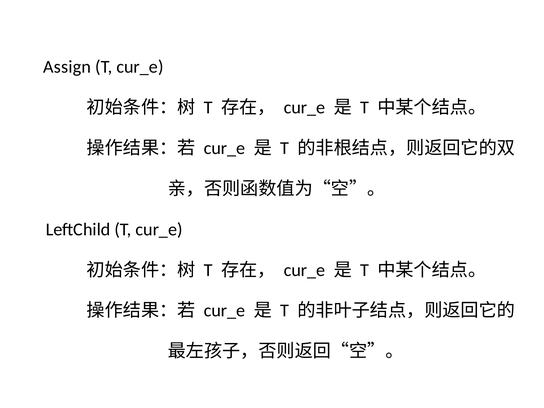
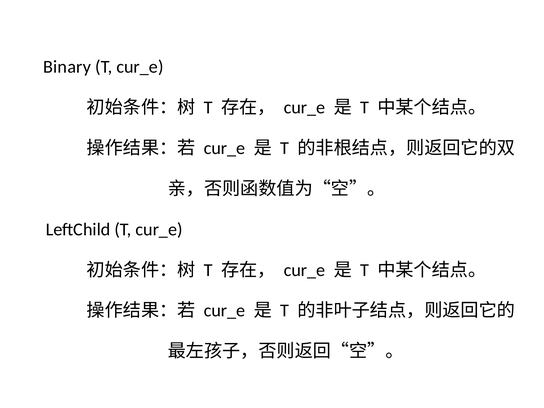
Assign: Assign -> Binary
